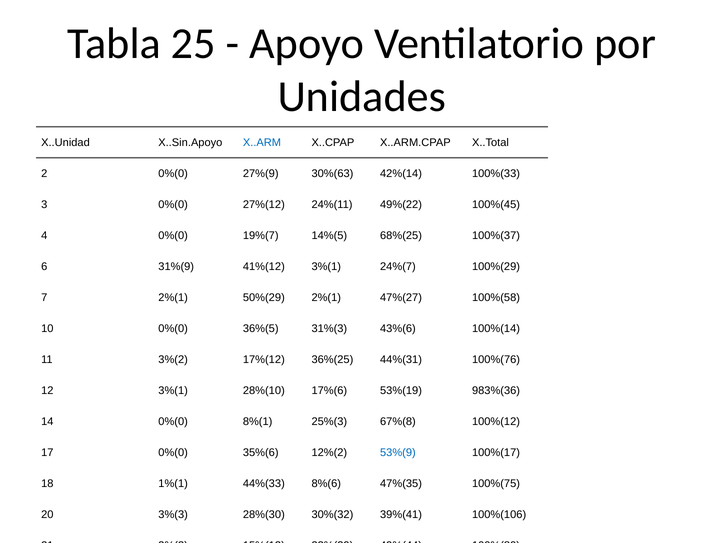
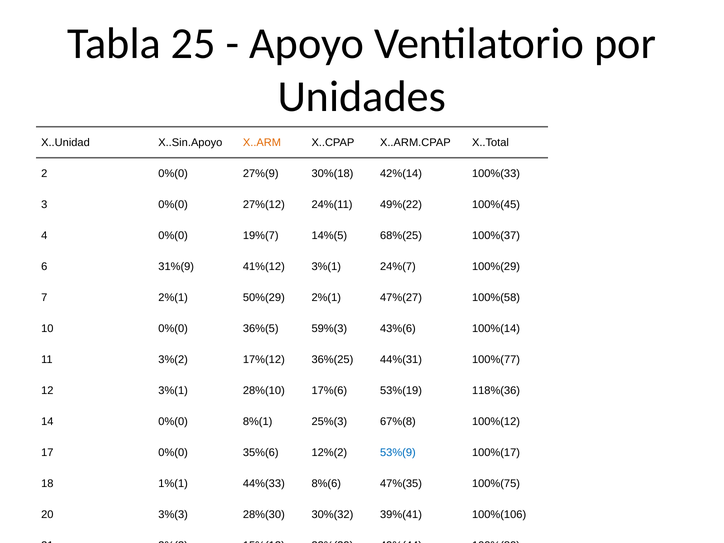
X..ARM colour: blue -> orange
30%(63: 30%(63 -> 30%(18
31%(3: 31%(3 -> 59%(3
100%(76: 100%(76 -> 100%(77
983%(36: 983%(36 -> 118%(36
